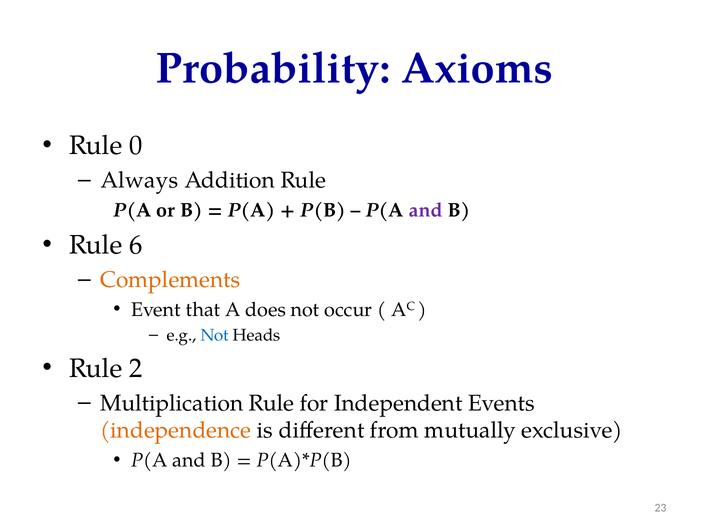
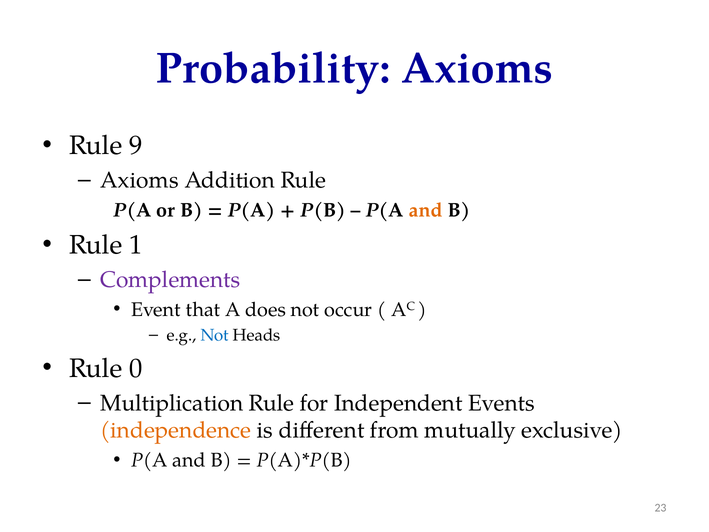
0: 0 -> 9
Always at (139, 180): Always -> Axioms
and at (426, 210) colour: purple -> orange
6: 6 -> 1
Complements colour: orange -> purple
2: 2 -> 0
